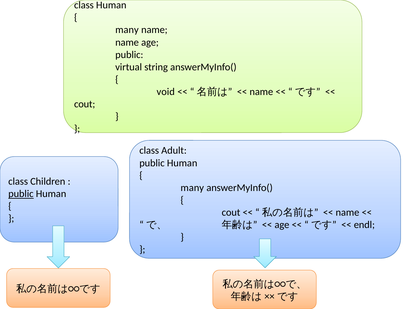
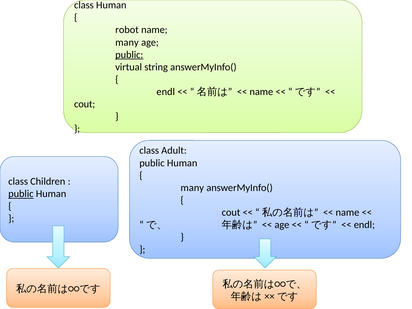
many at (127, 30): many -> robot
name at (127, 42): name -> many
public at (129, 55) underline: none -> present
void at (166, 92): void -> endl
